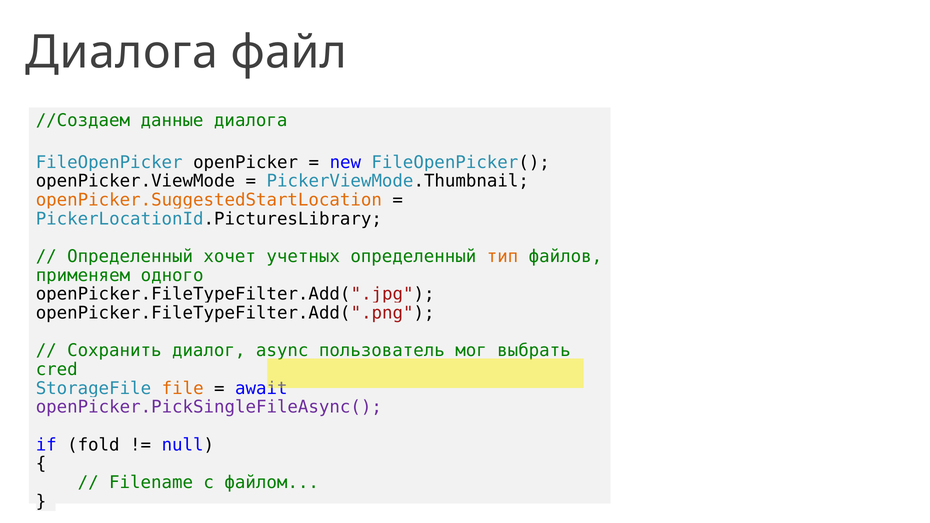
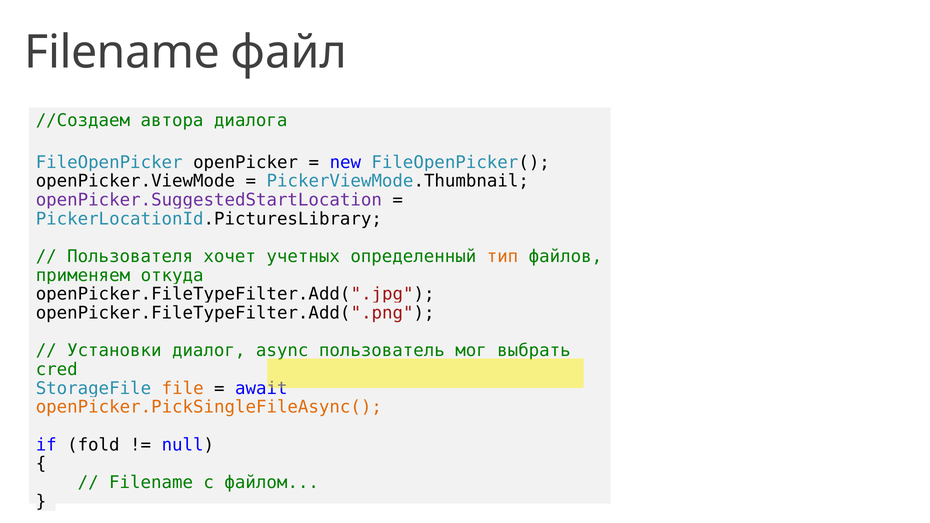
Диалога at (122, 52): Диалога -> Filename
данные: данные -> автора
openPicker.SuggestedStartLocation colour: orange -> purple
Определенный at (130, 257): Определенный -> Пользователя
одного: одного -> откуда
Сохранить: Сохранить -> Установки
openPicker.PickSingleFileAsync( colour: purple -> orange
